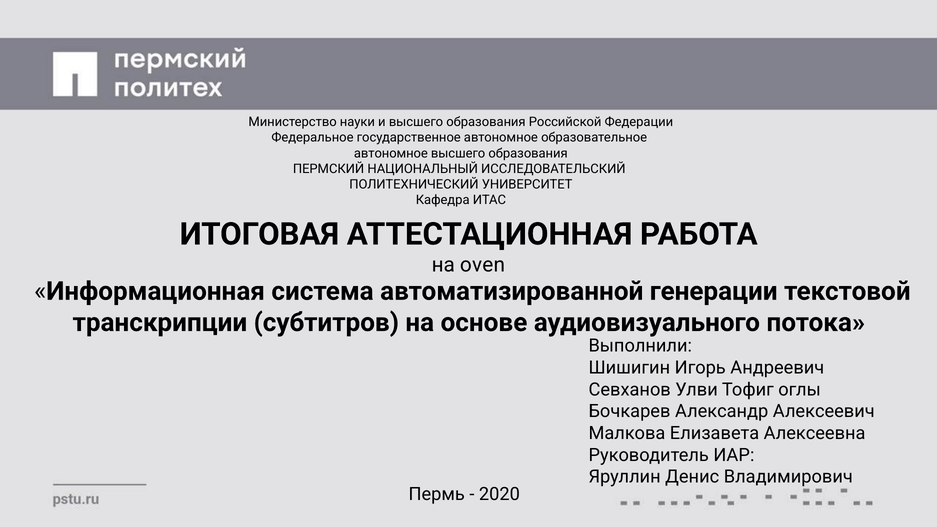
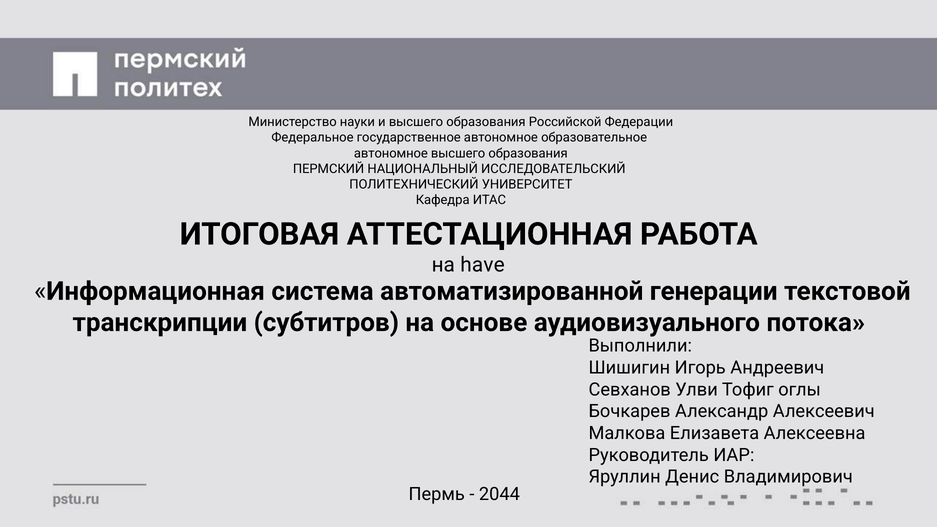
oven: oven -> have
2020: 2020 -> 2044
